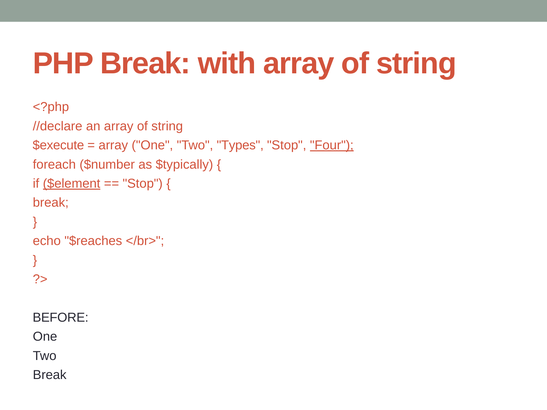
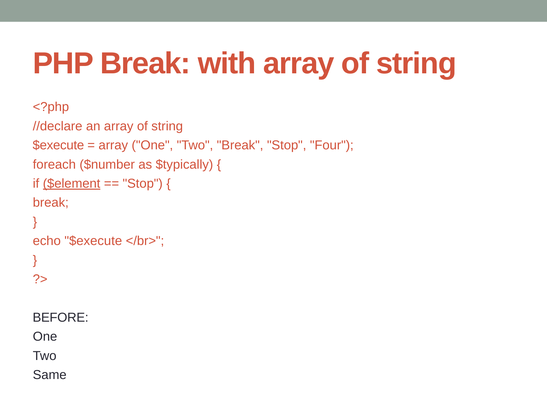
Two Types: Types -> Break
Four underline: present -> none
echo $reaches: $reaches -> $execute
Break at (50, 375): Break -> Same
